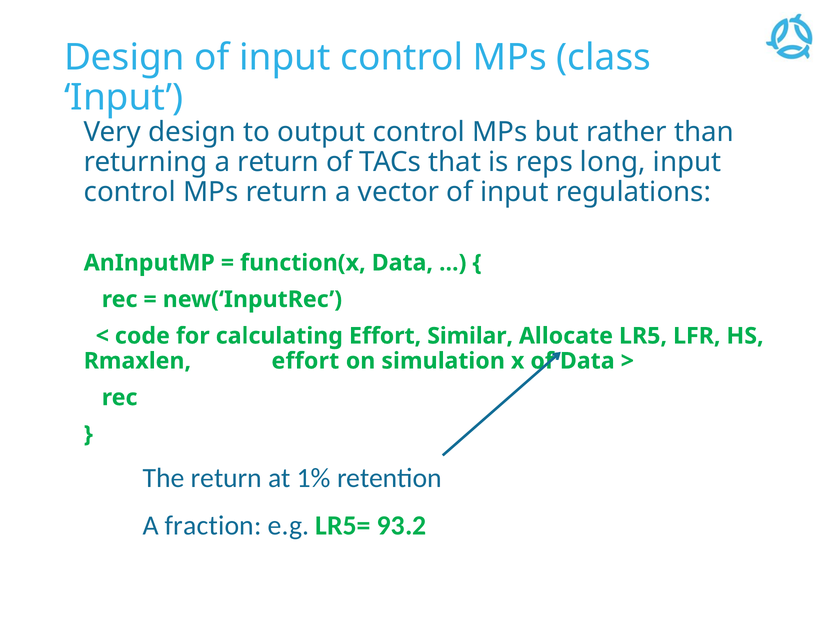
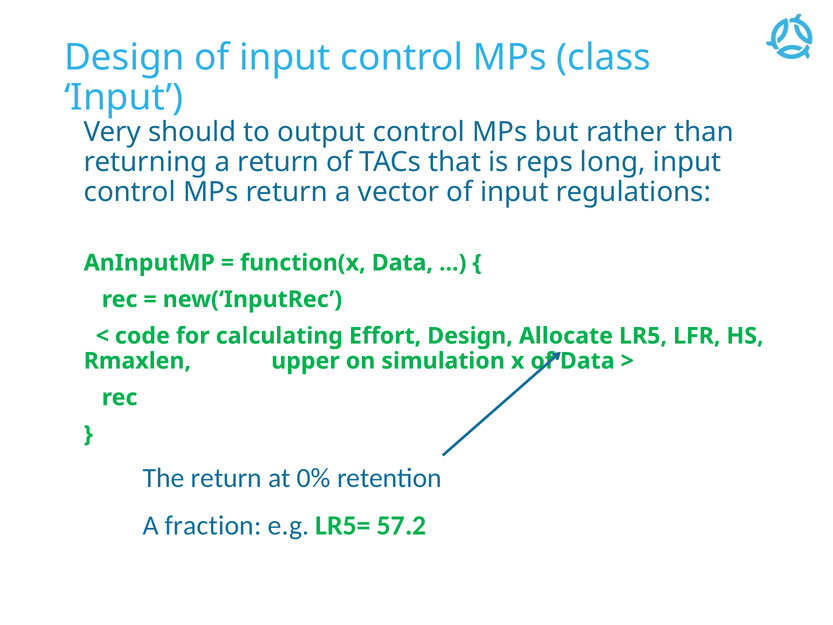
Very design: design -> should
Effort Similar: Similar -> Design
Rmaxlen effort: effort -> upper
1%: 1% -> 0%
93.2: 93.2 -> 57.2
